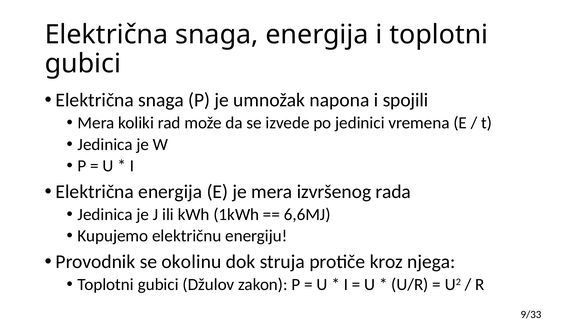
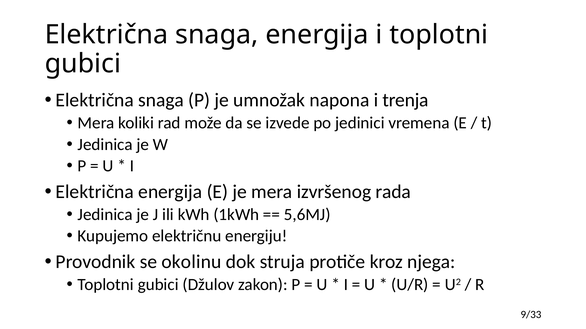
spojili: spojili -> trenja
6,6MJ: 6,6MJ -> 5,6MJ
